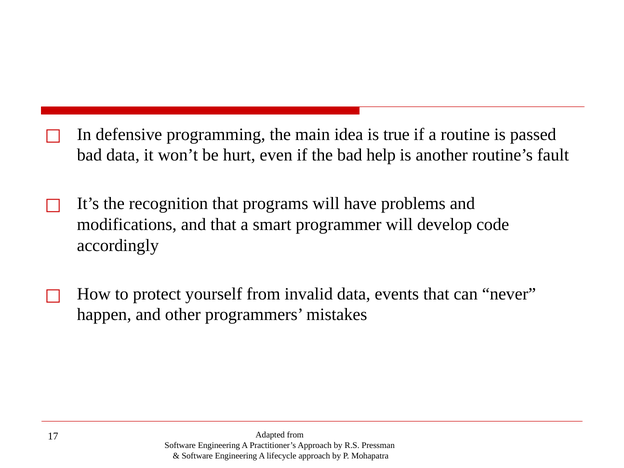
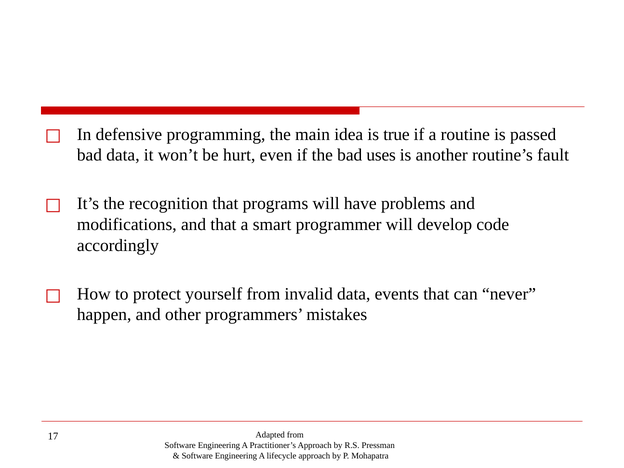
help: help -> uses
